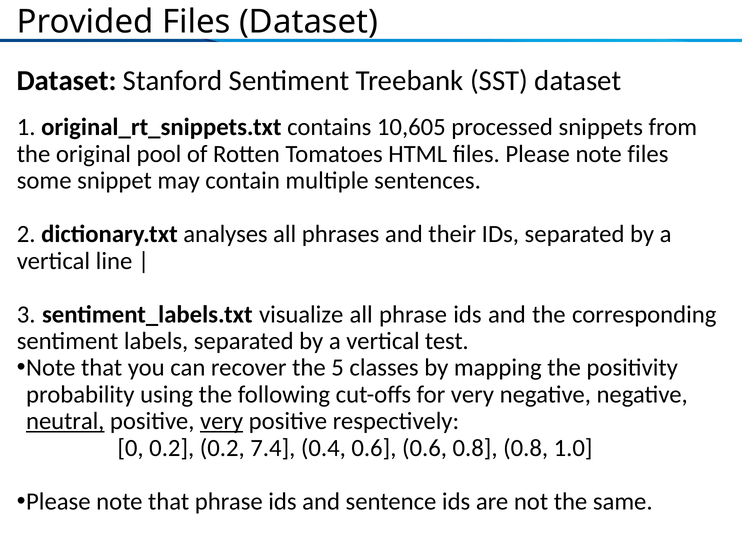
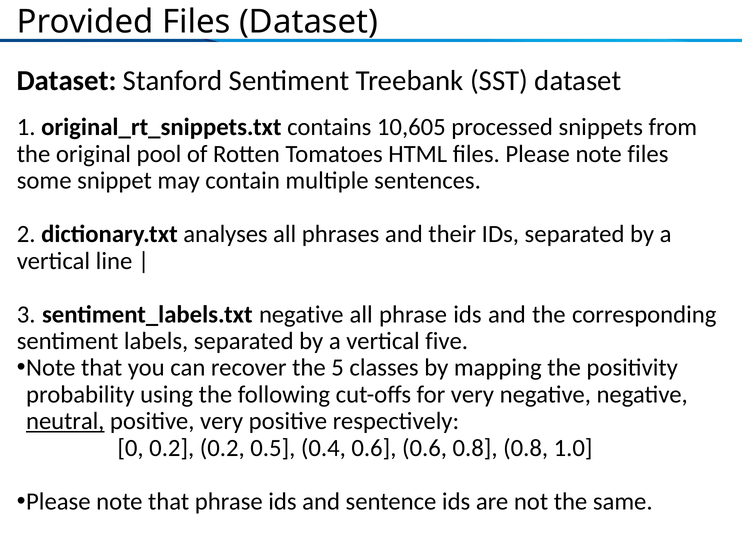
sentiment_labels.txt visualize: visualize -> negative
test: test -> five
very at (222, 421) underline: present -> none
7.4: 7.4 -> 0.5
